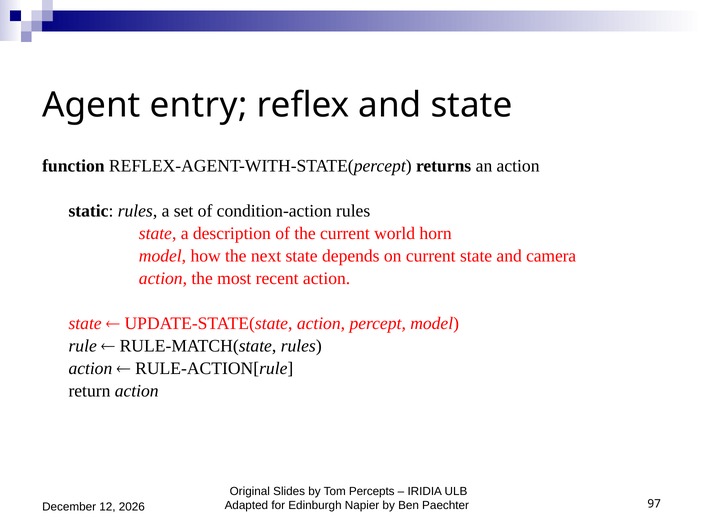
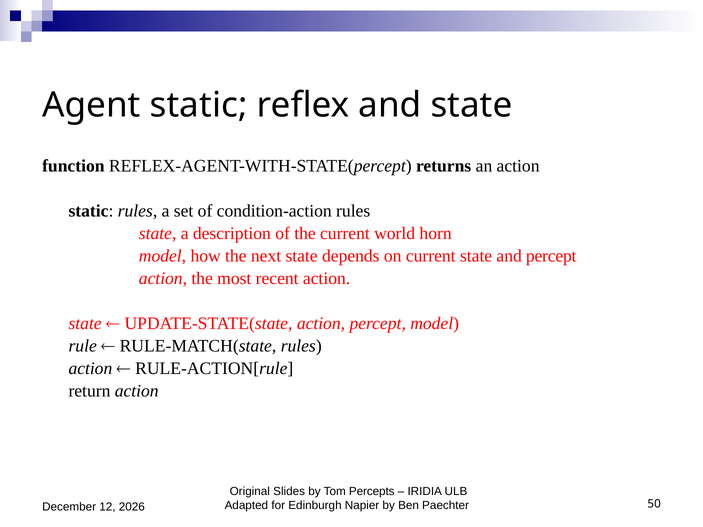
Agent entry: entry -> static
and camera: camera -> percept
97: 97 -> 50
